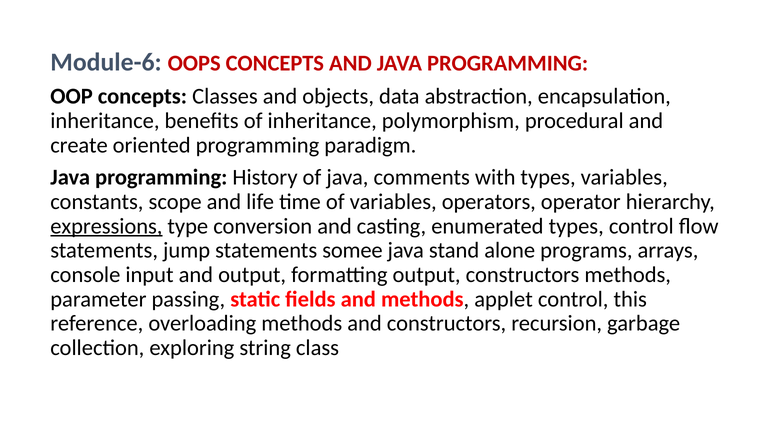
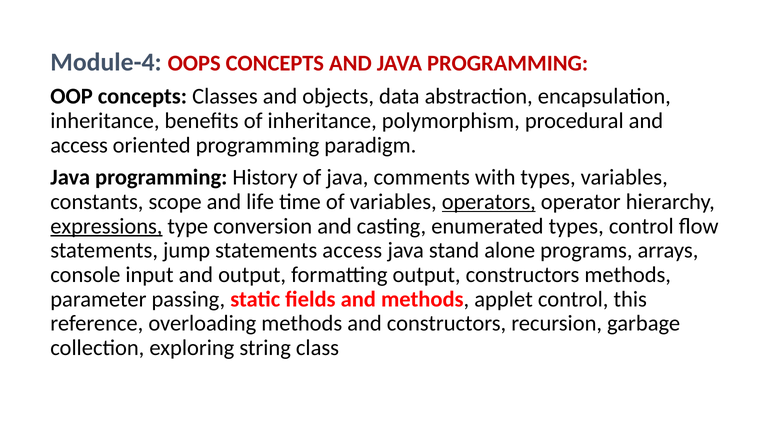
Module-6: Module-6 -> Module-4
create at (79, 145): create -> access
operators underline: none -> present
statements somee: somee -> access
